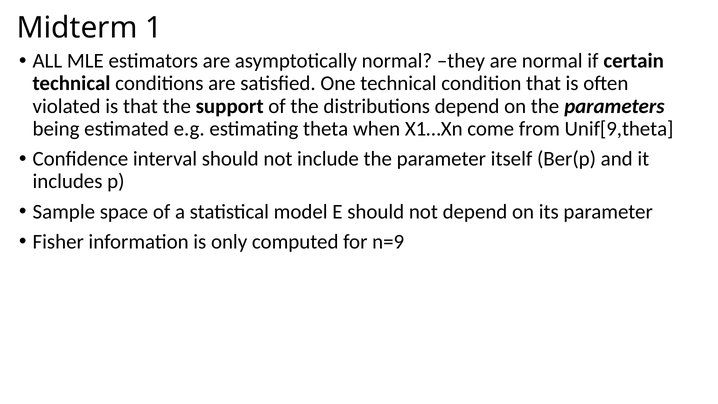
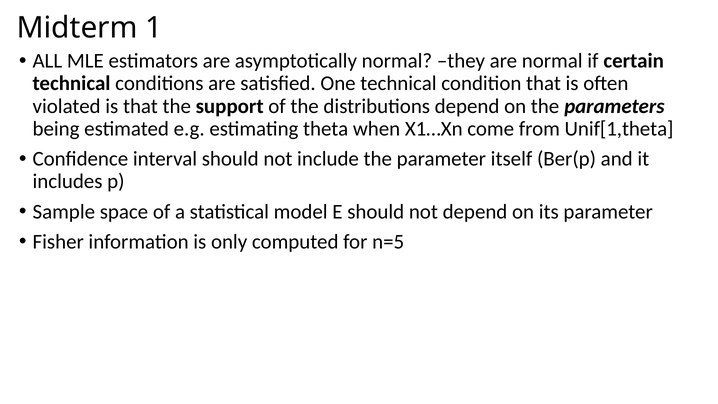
Unif[9,theta: Unif[9,theta -> Unif[1,theta
n=9: n=9 -> n=5
